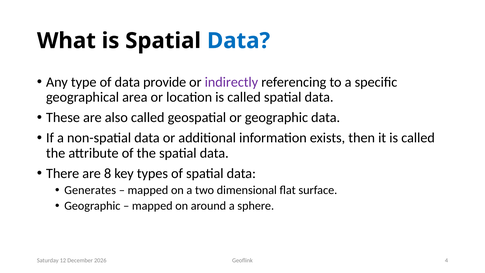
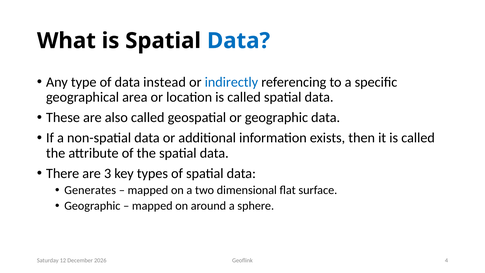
provide: provide -> instead
indirectly colour: purple -> blue
8: 8 -> 3
